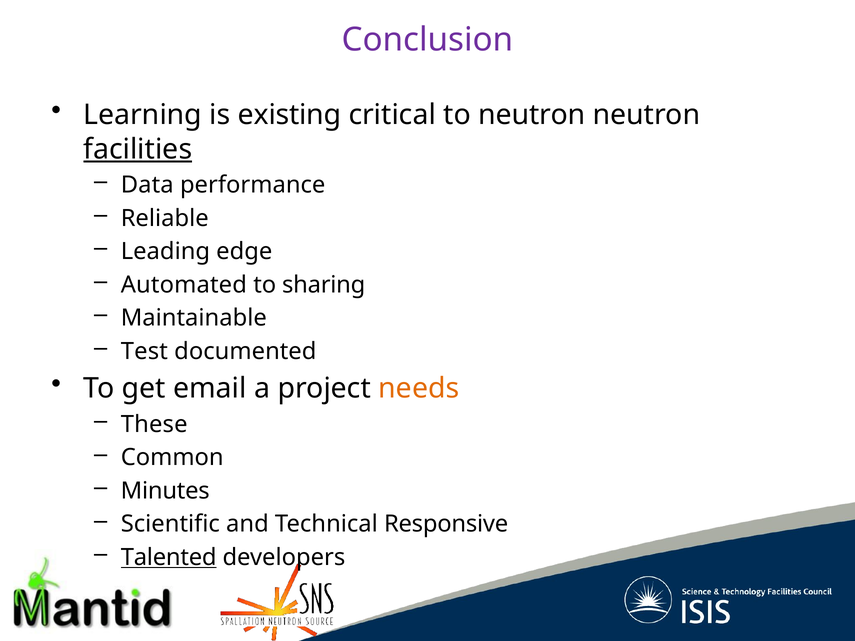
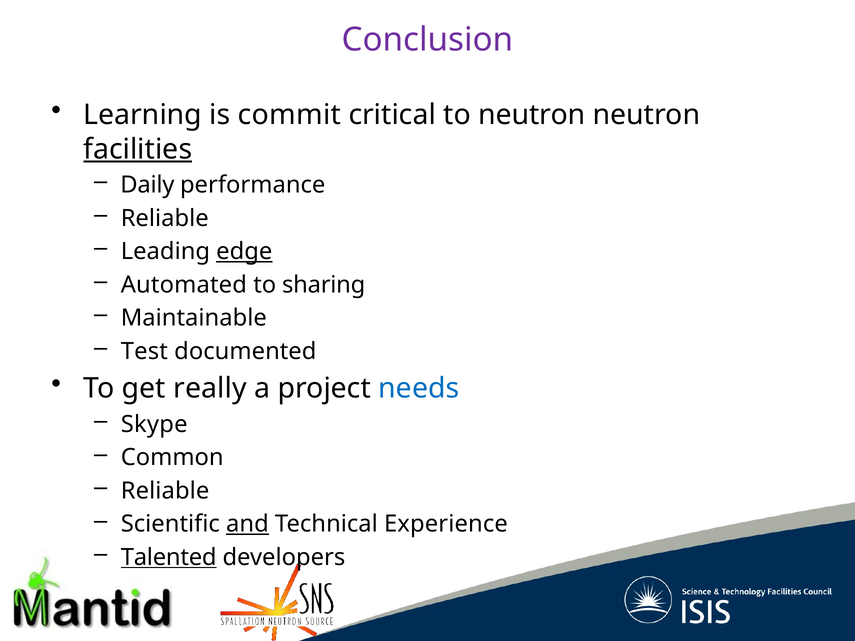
existing: existing -> commit
Data: Data -> Daily
edge underline: none -> present
email: email -> really
needs colour: orange -> blue
These: These -> Skype
Minutes at (165, 491): Minutes -> Reliable
and underline: none -> present
Responsive: Responsive -> Experience
